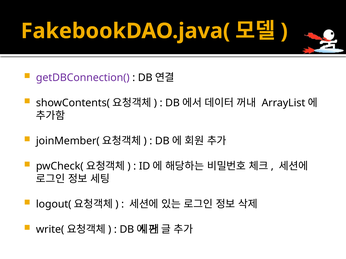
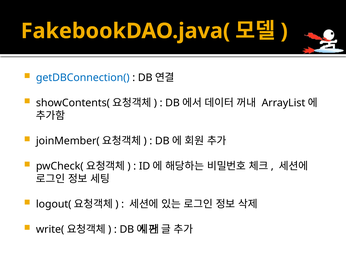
getDBConnection( colour: purple -> blue
